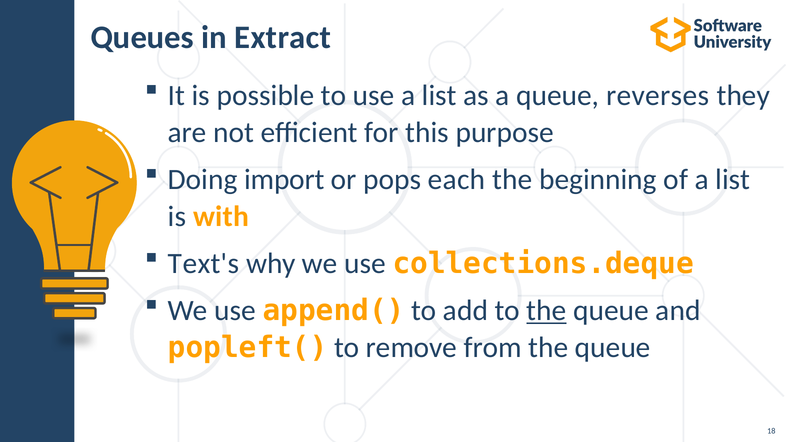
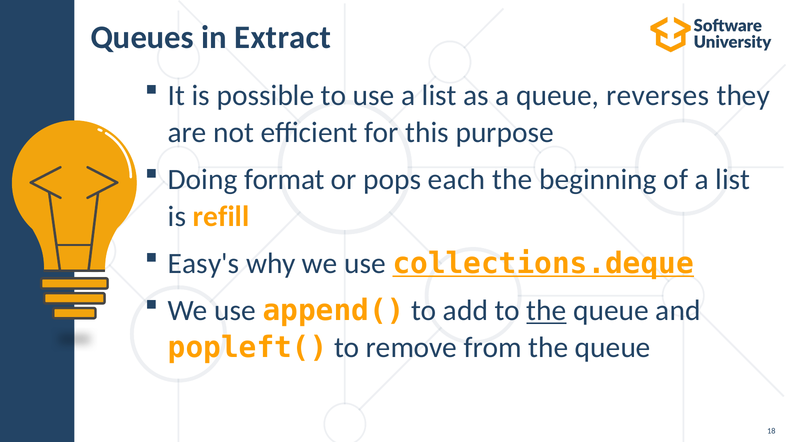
import: import -> format
with: with -> refill
Text's: Text's -> Easy's
collections.deque underline: none -> present
